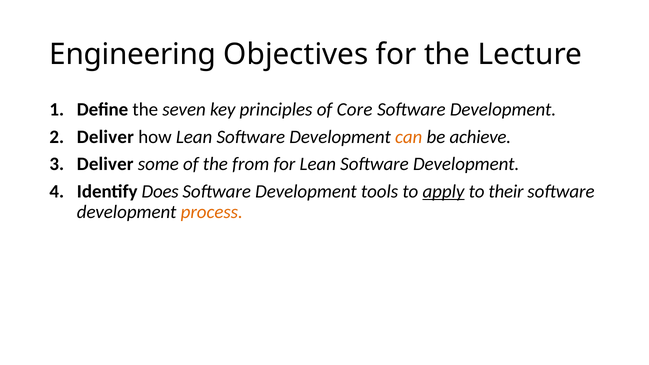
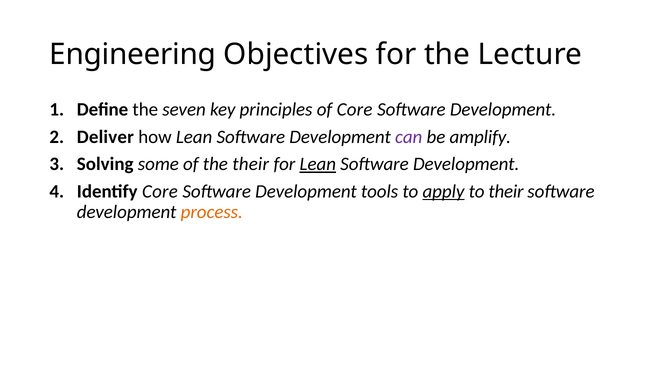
can colour: orange -> purple
achieve: achieve -> amplify
Deliver at (105, 164): Deliver -> Solving
the from: from -> their
Lean at (318, 164) underline: none -> present
Identify Does: Does -> Core
